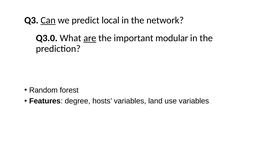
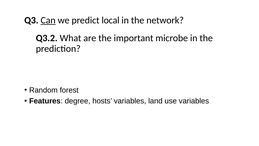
Q3.0: Q3.0 -> Q3.2
are underline: present -> none
modular: modular -> microbe
